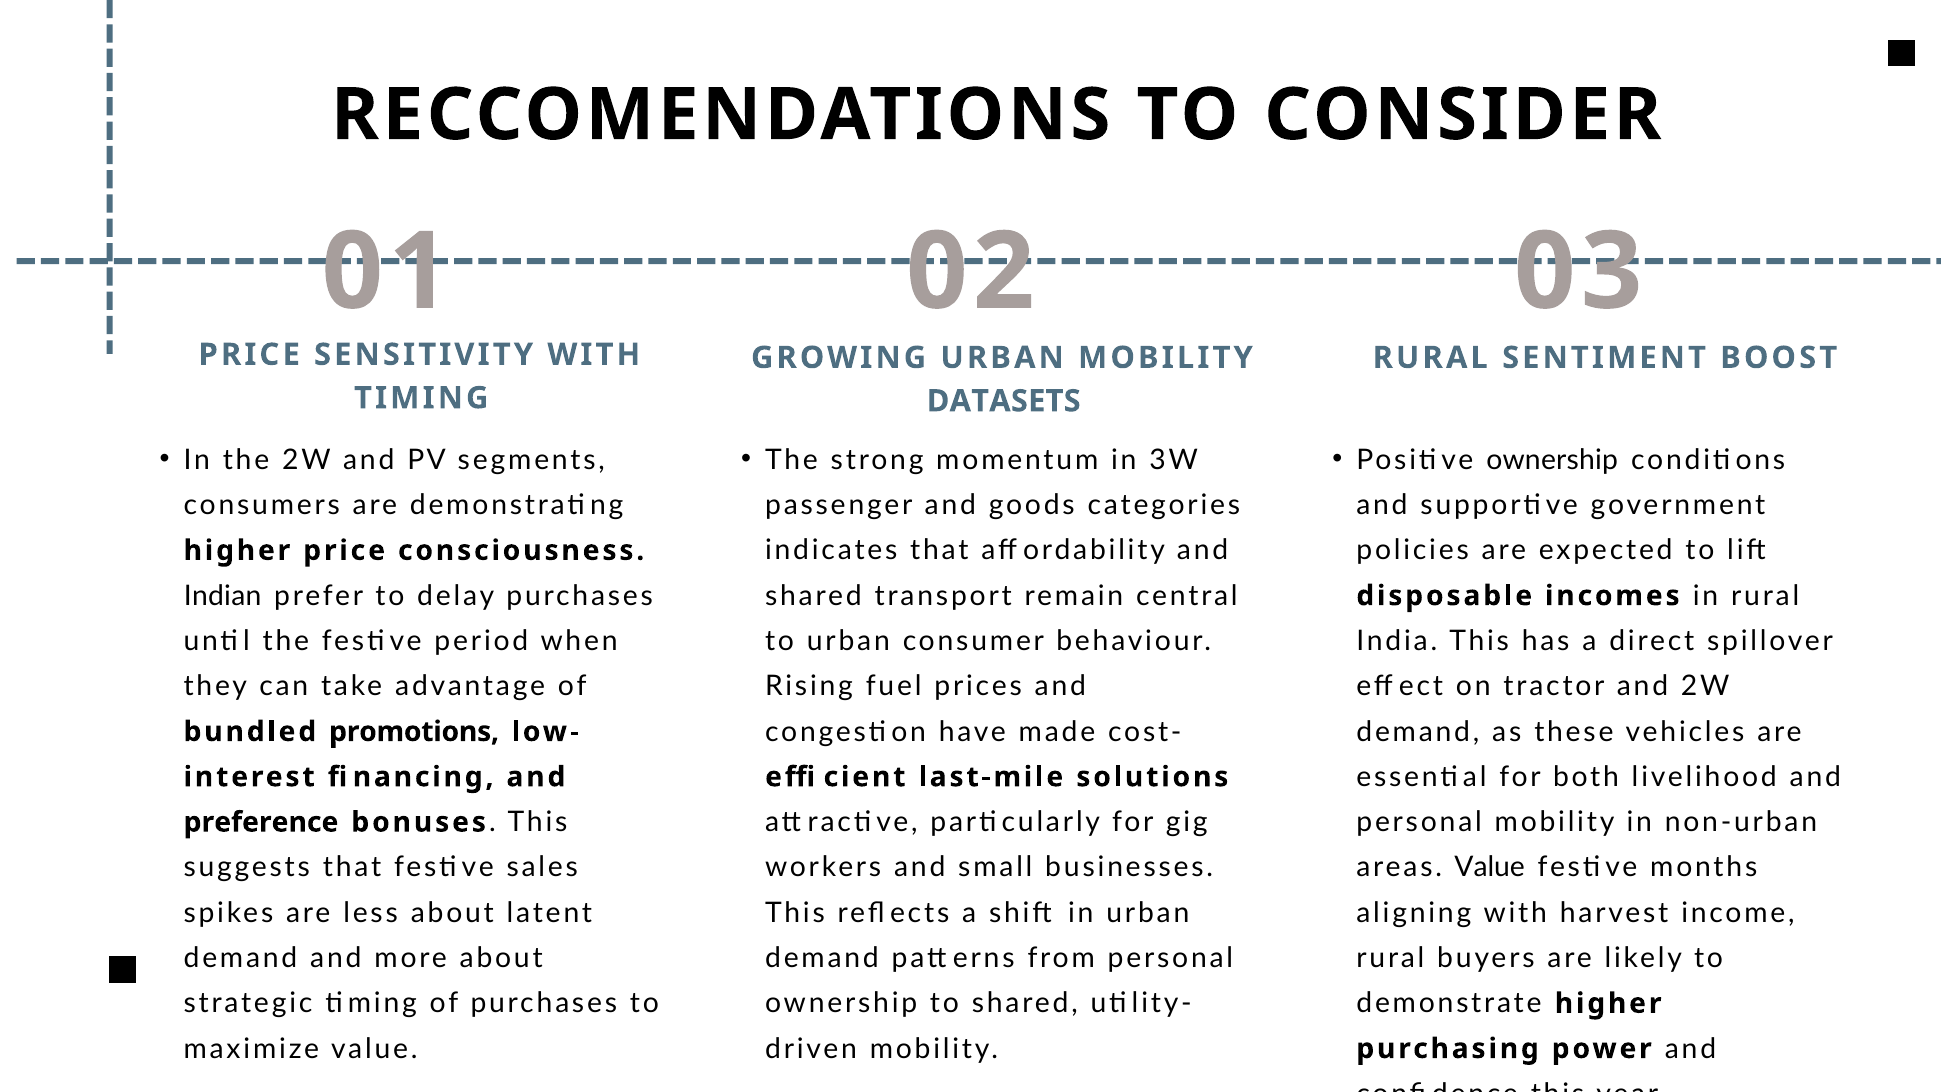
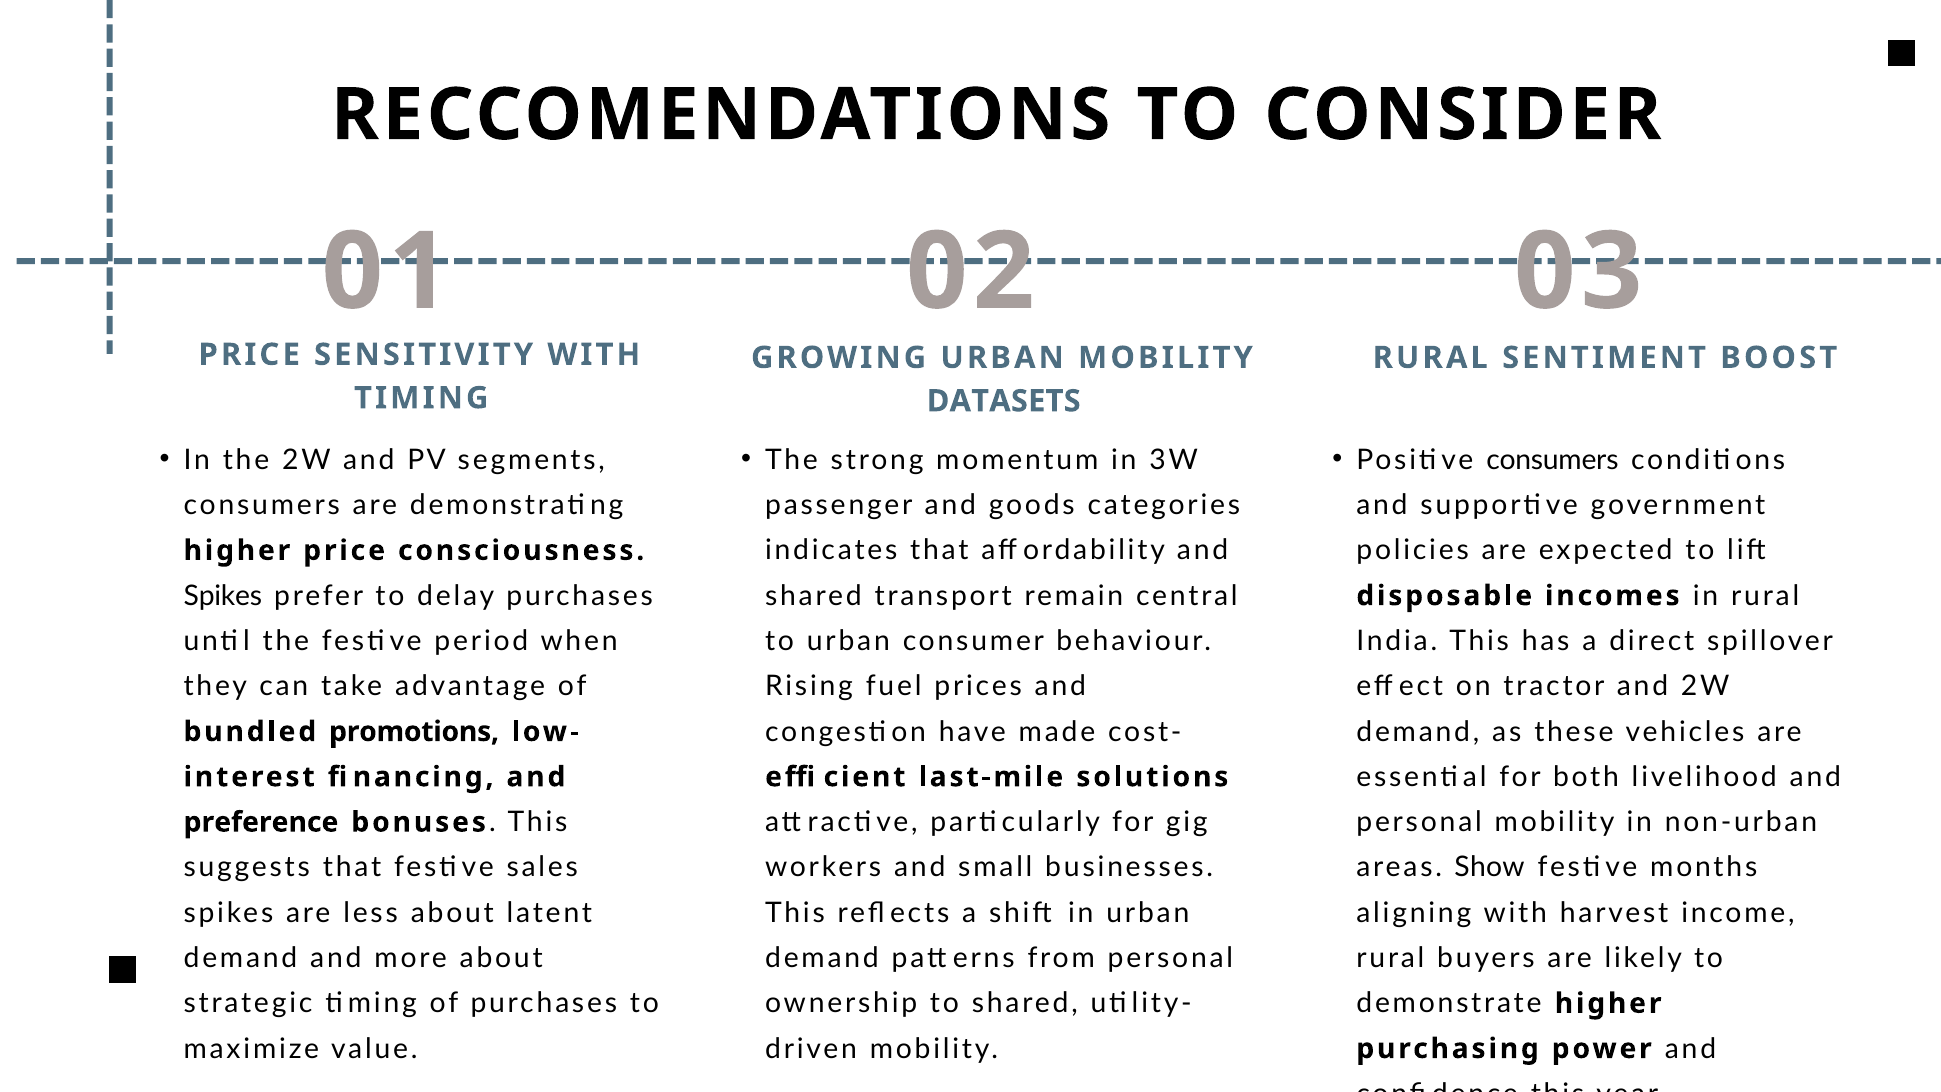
Positive ownership: ownership -> consumers
Indian at (223, 596): Indian -> Spikes
areas Value: Value -> Show
